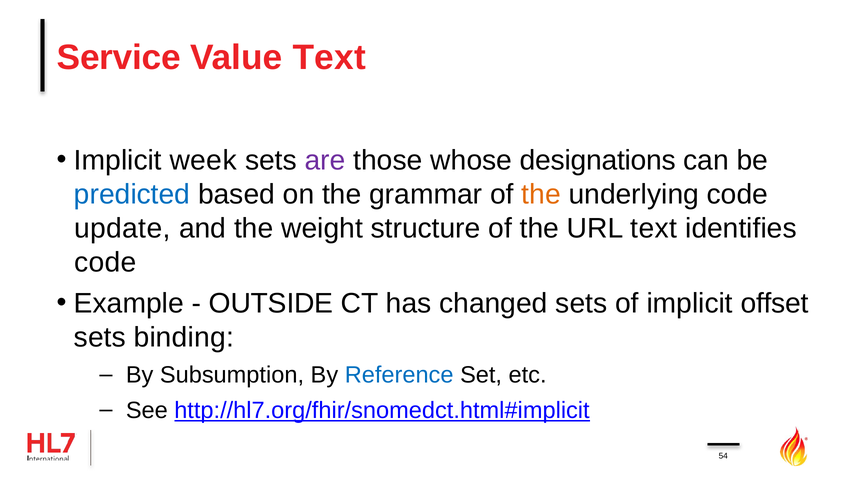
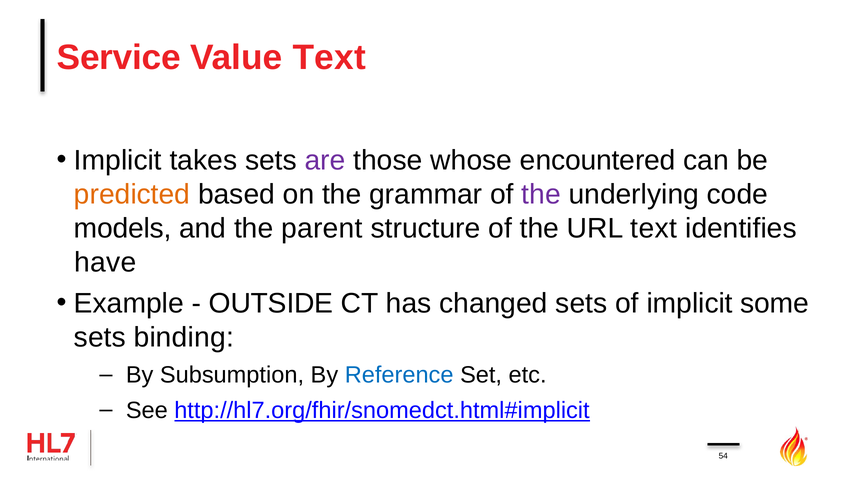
week: week -> takes
designations: designations -> encountered
predicted colour: blue -> orange
the at (541, 194) colour: orange -> purple
update: update -> models
weight: weight -> parent
code at (105, 262): code -> have
offset: offset -> some
